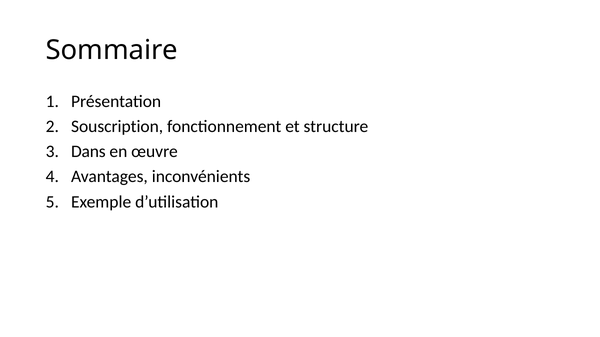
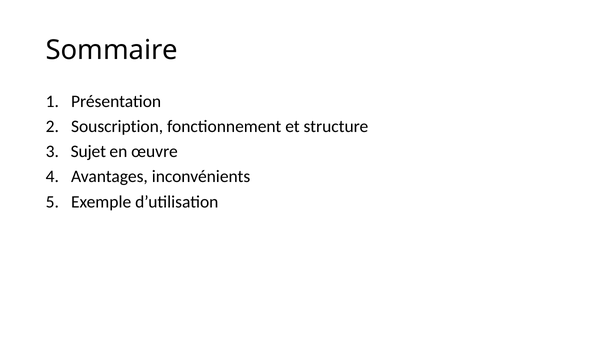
Dans: Dans -> Sujet
